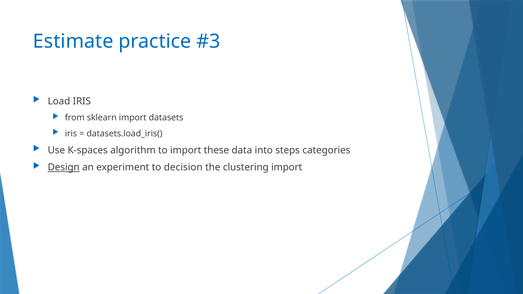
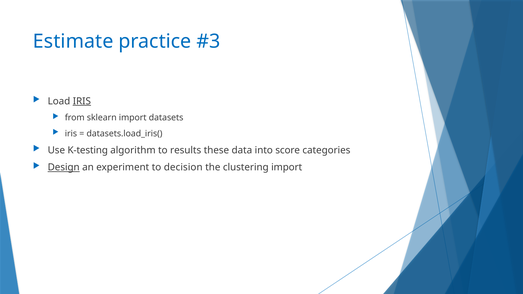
IRIS at (82, 101) underline: none -> present
K-spaces: K-spaces -> K-testing
to import: import -> results
steps: steps -> score
